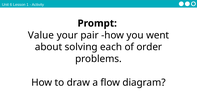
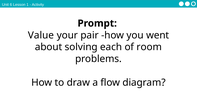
order: order -> room
